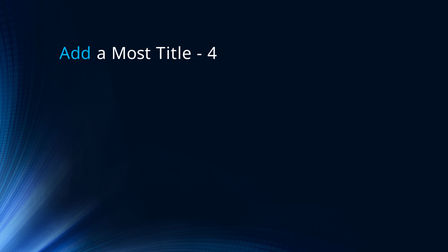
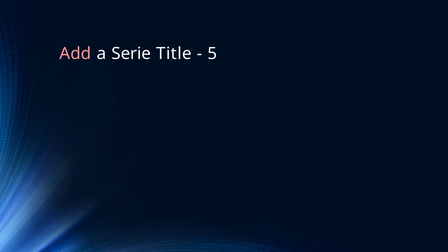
Add colour: light blue -> pink
Most: Most -> Serie
4: 4 -> 5
